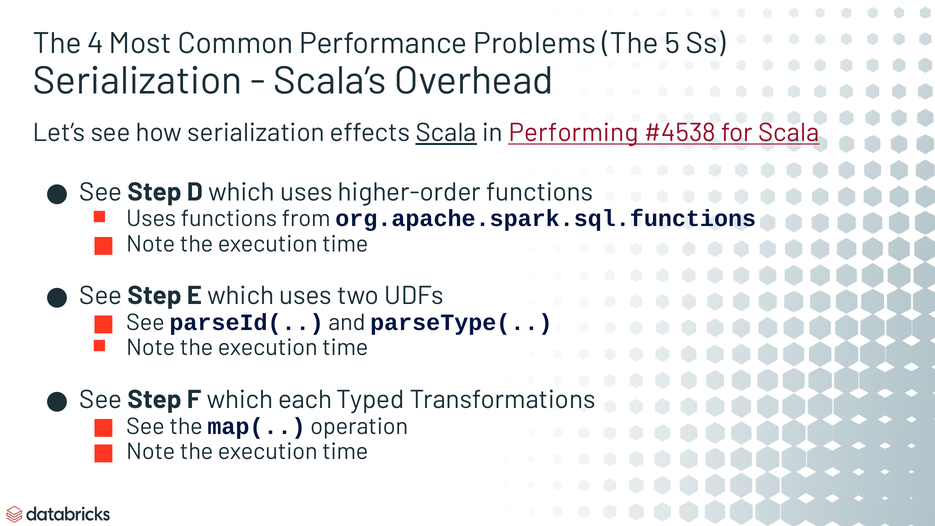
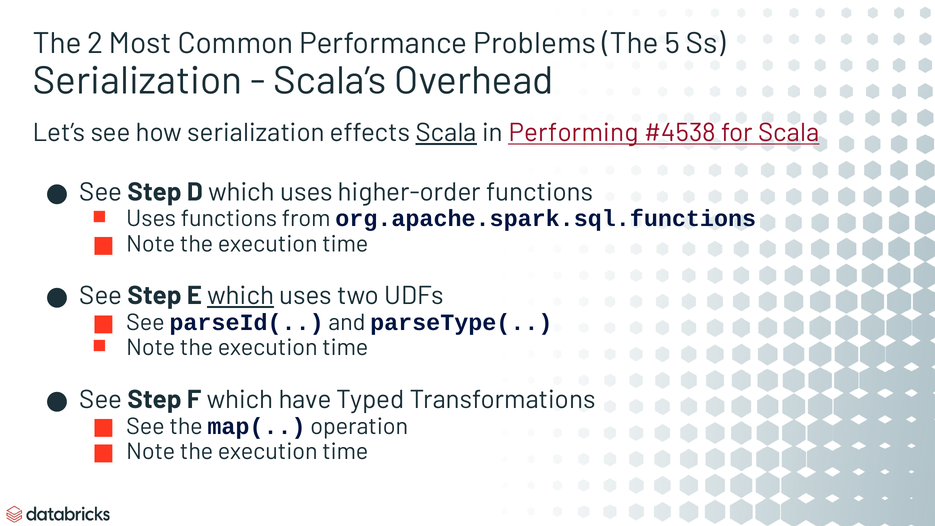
4: 4 -> 2
which at (241, 296) underline: none -> present
each: each -> have
